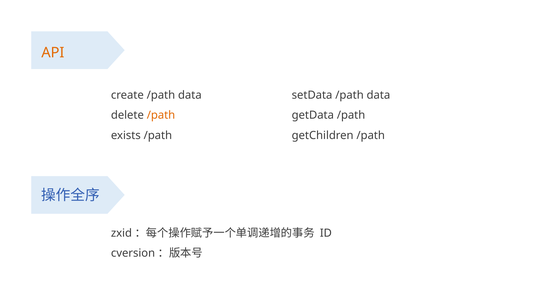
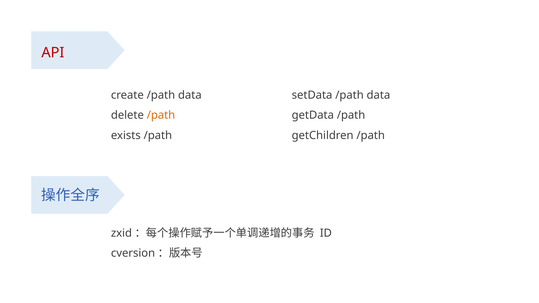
API colour: orange -> red
